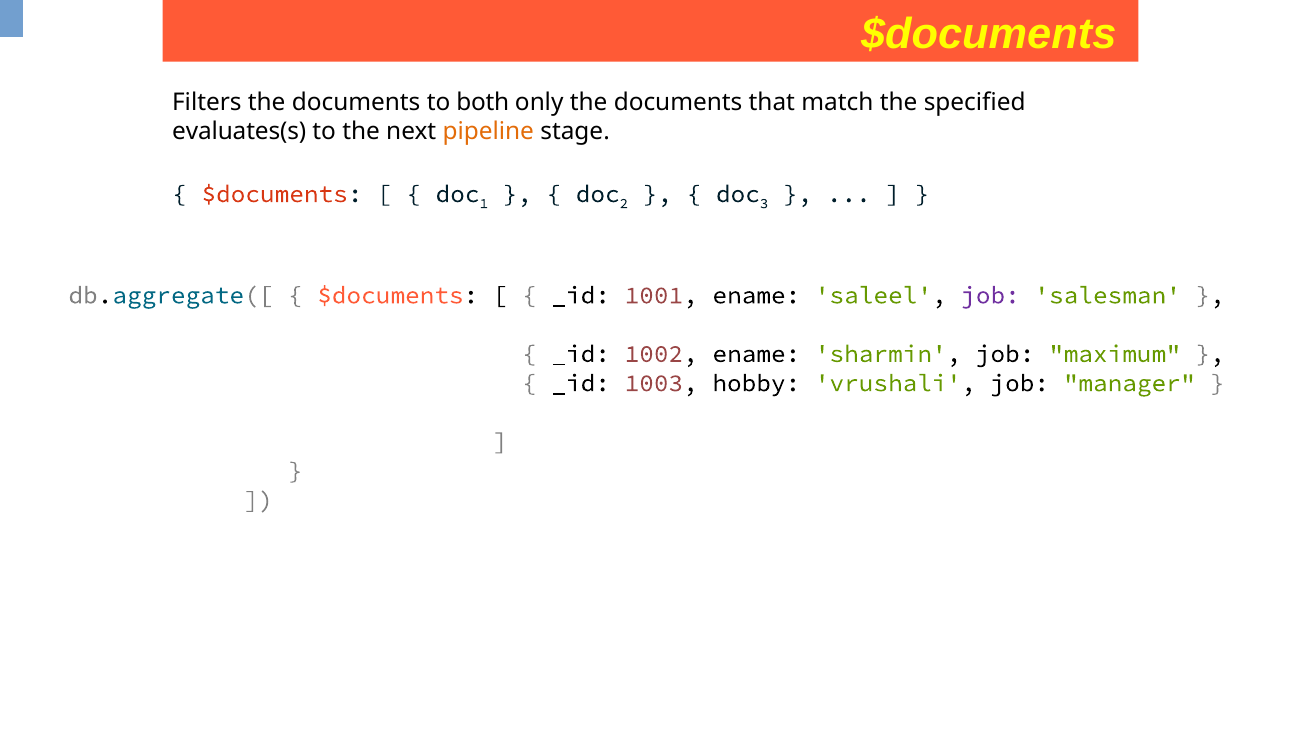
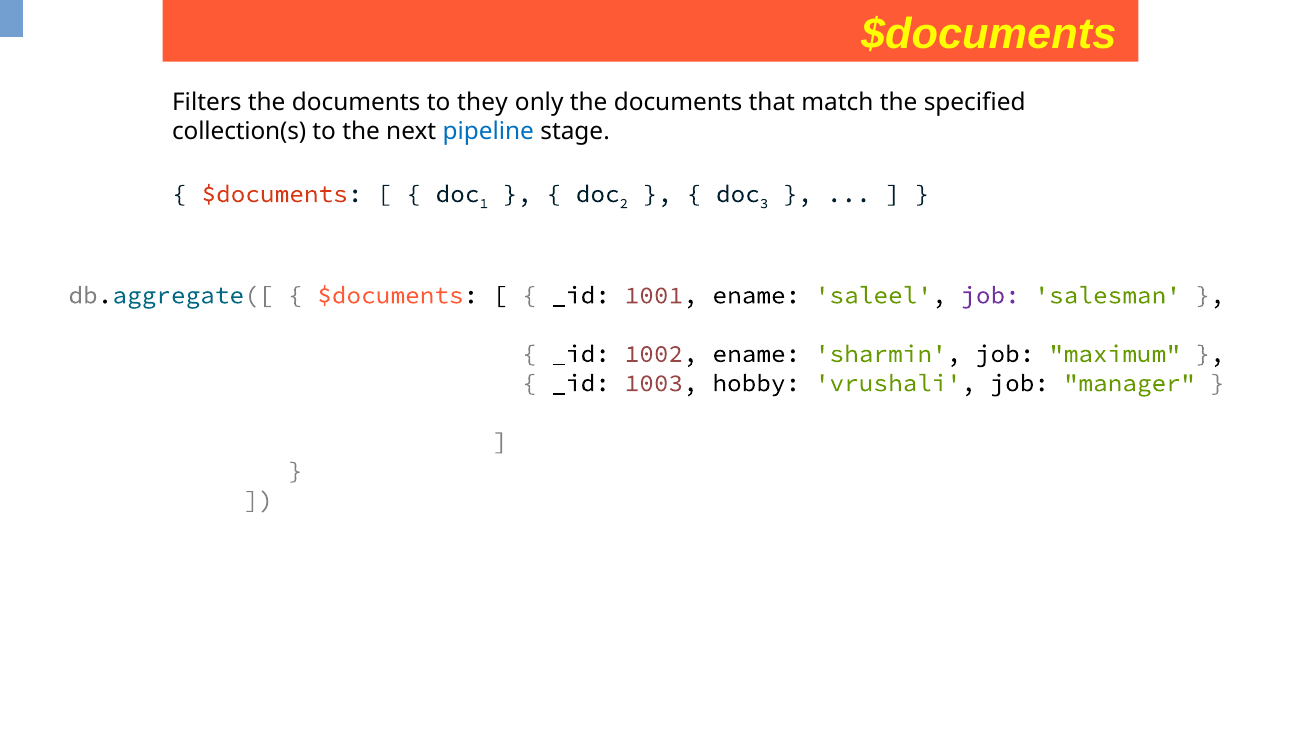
both: both -> they
evaluates(s: evaluates(s -> collection(s
pipeline colour: orange -> blue
